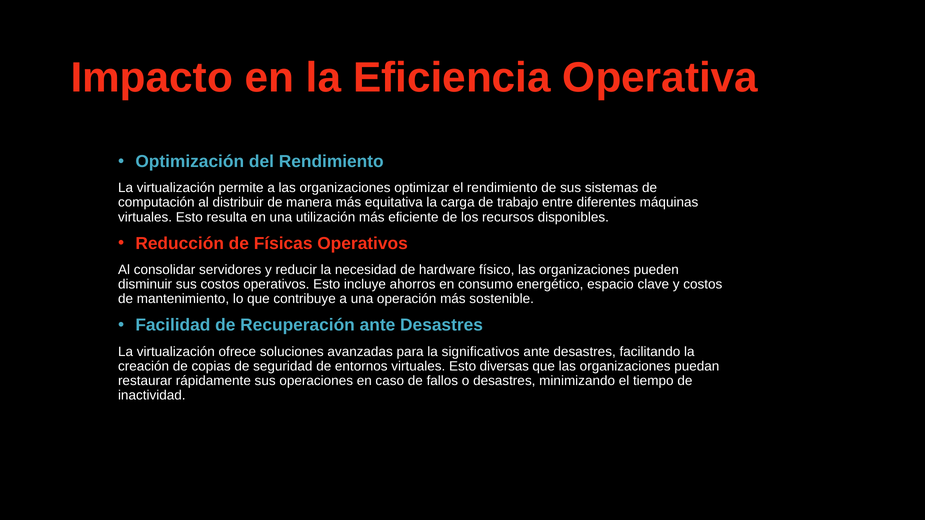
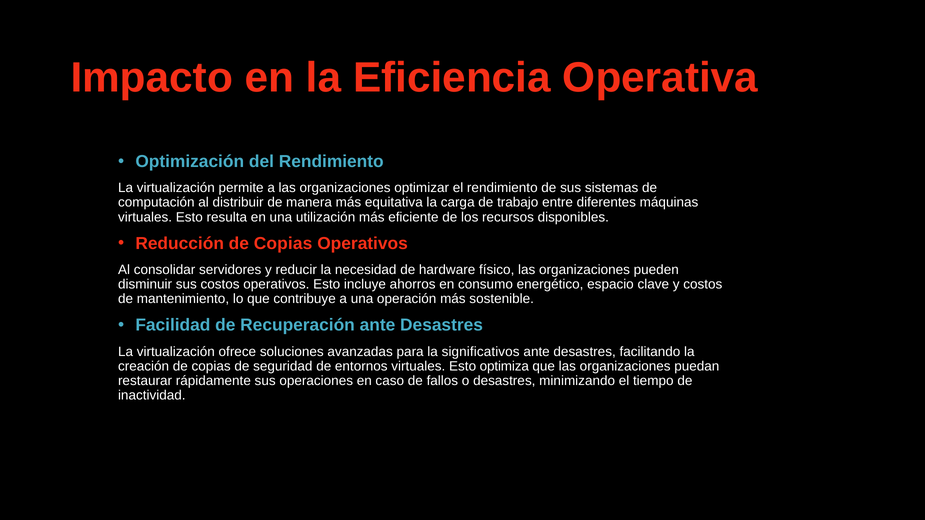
Reducción de Físicas: Físicas -> Copias
diversas: diversas -> optimiza
